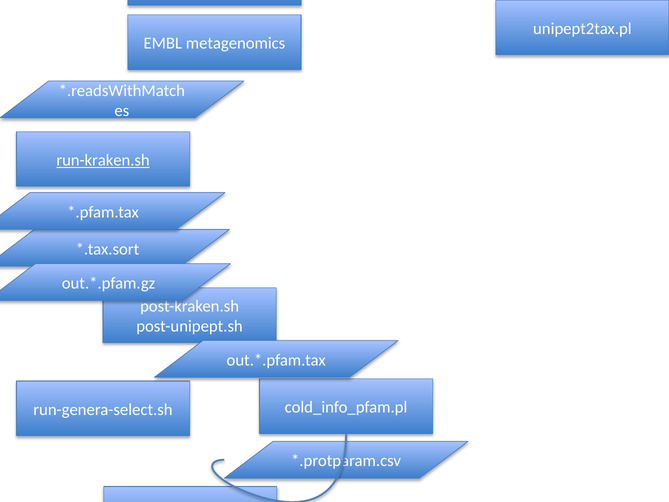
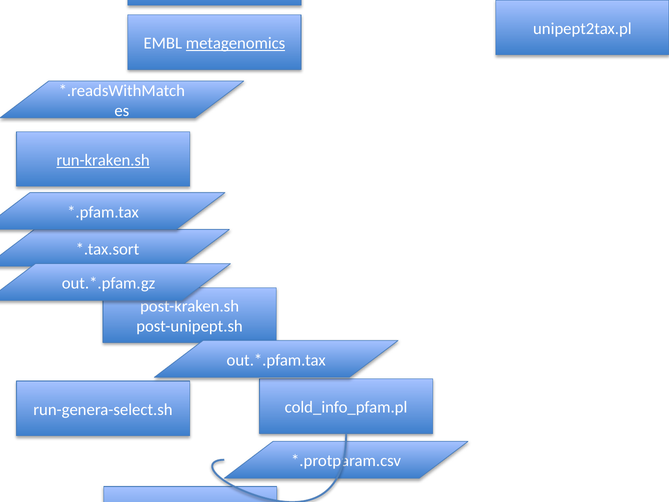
metagenomics underline: none -> present
